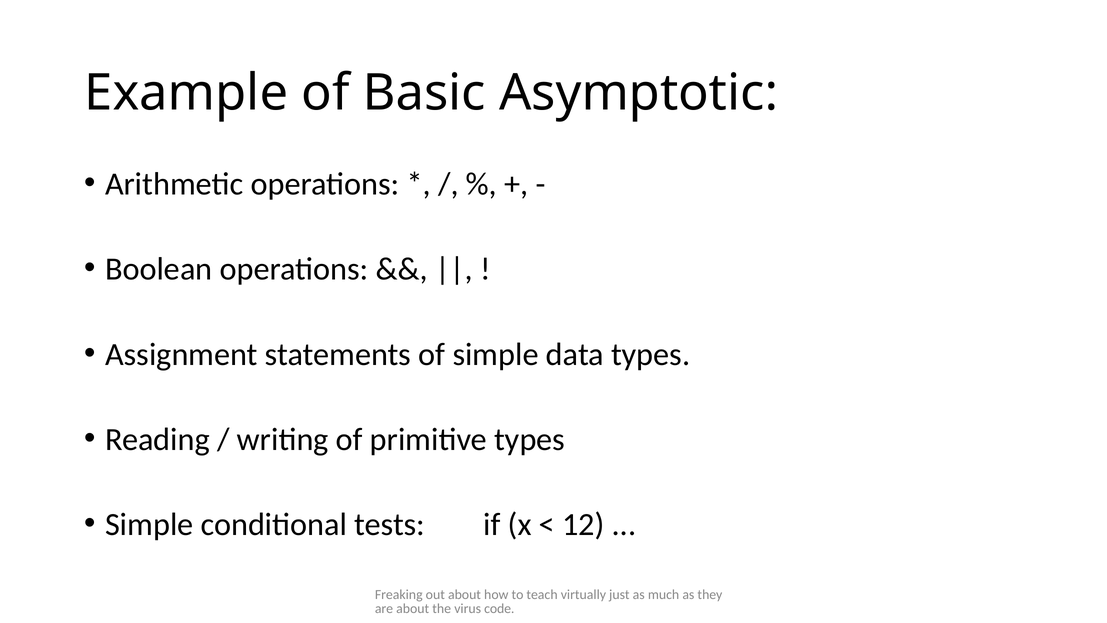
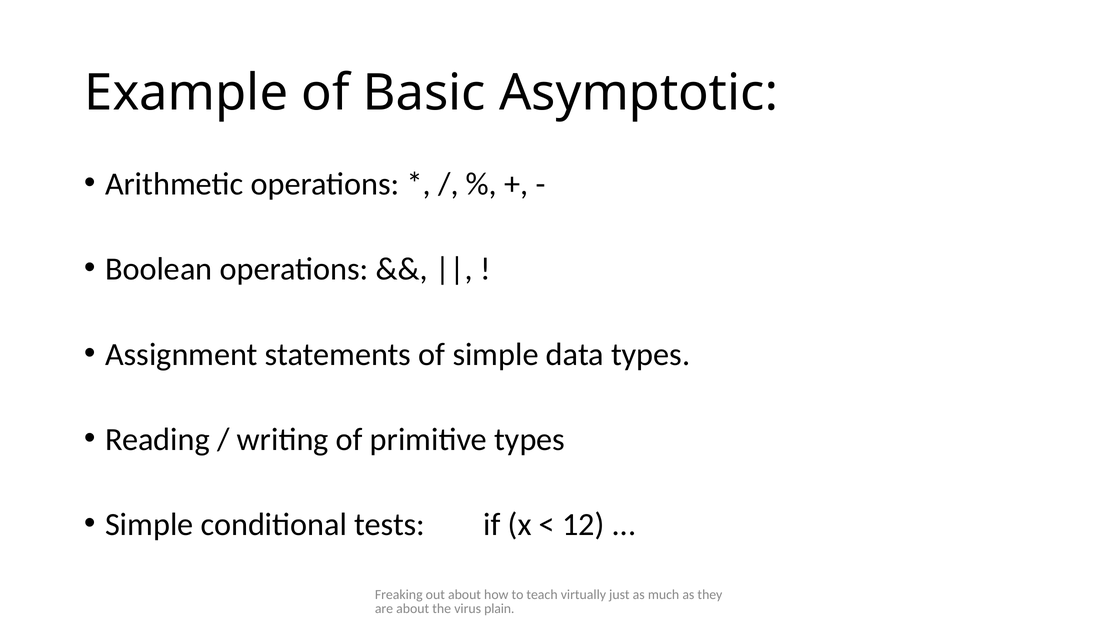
code: code -> plain
